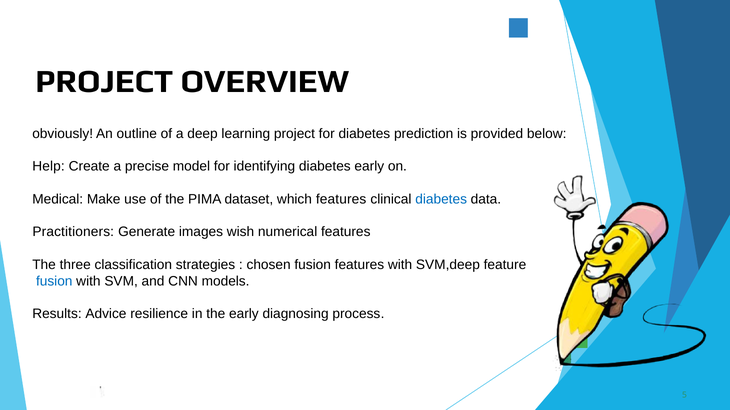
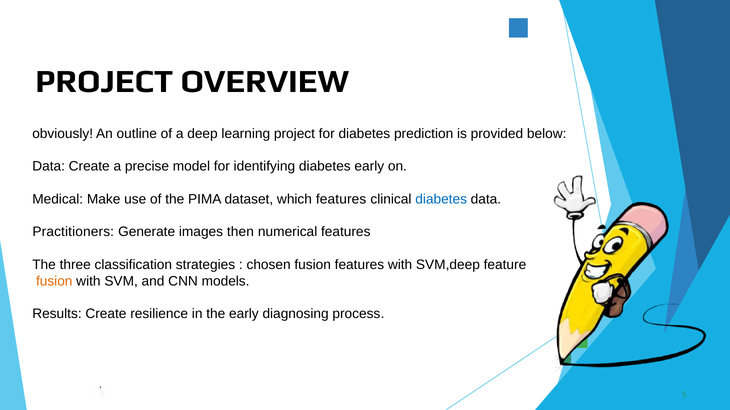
Help at (49, 167): Help -> Data
wish: wish -> then
fusion at (54, 282) colour: blue -> orange
Results Advice: Advice -> Create
